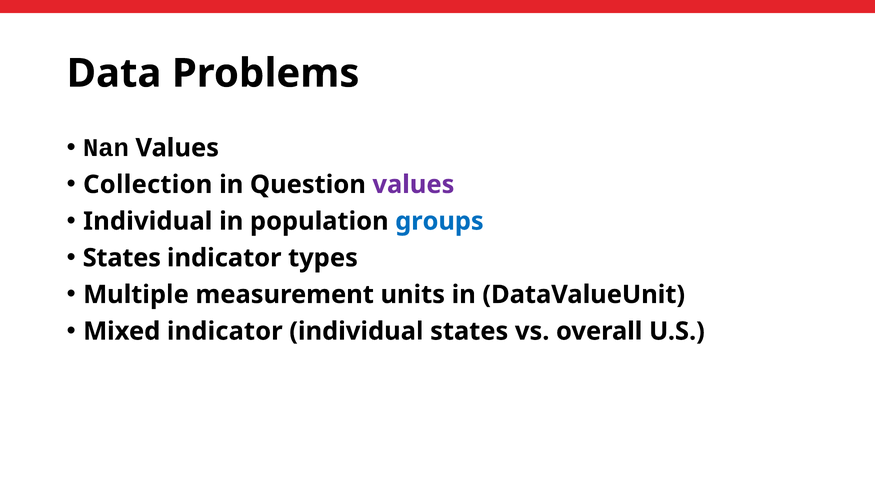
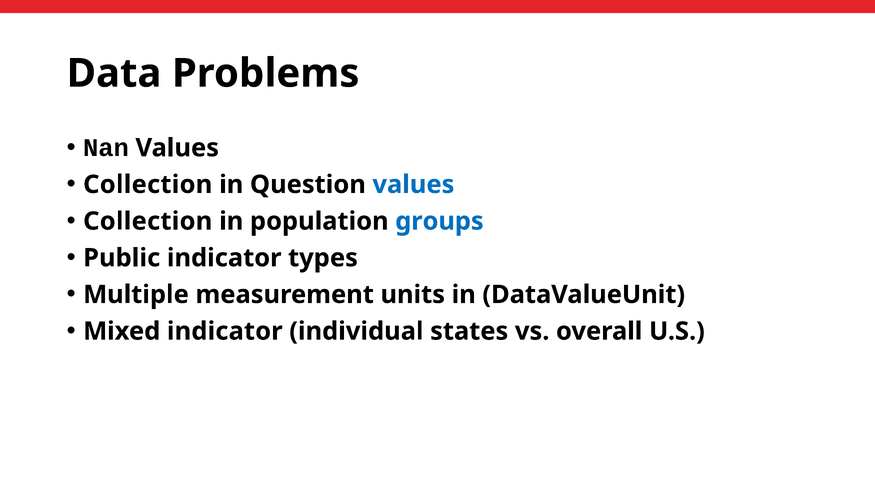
values at (413, 185) colour: purple -> blue
Individual at (148, 221): Individual -> Collection
States at (122, 258): States -> Public
